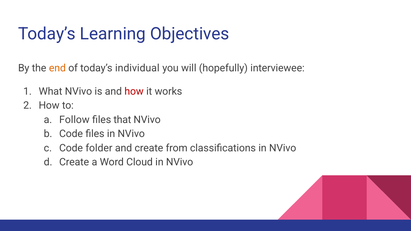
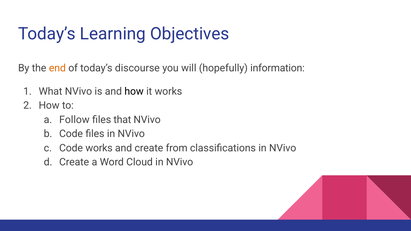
individual: individual -> discourse
interviewee: interviewee -> information
how at (134, 91) colour: red -> black
Code folder: folder -> works
